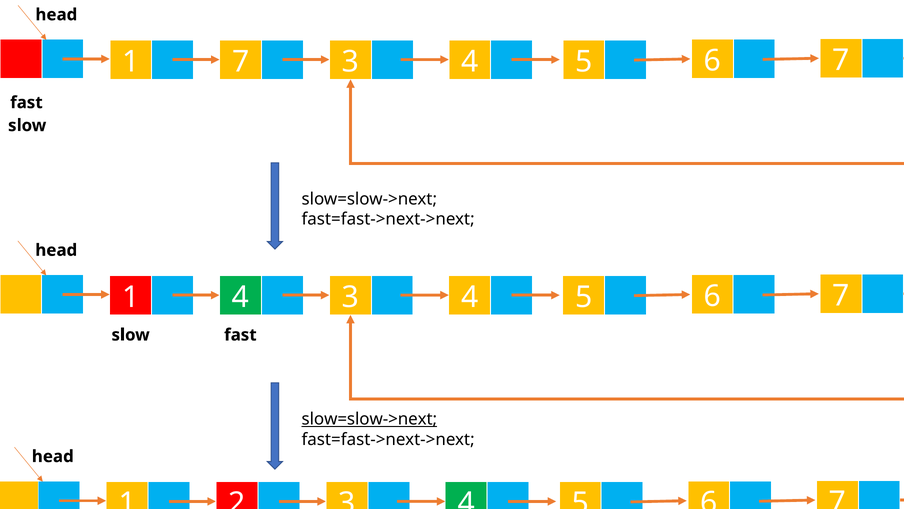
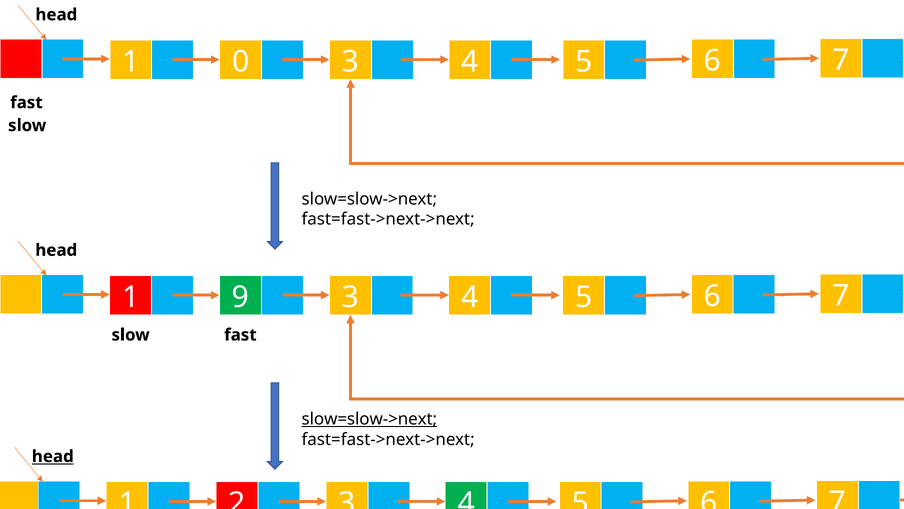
1 7: 7 -> 0
1 4: 4 -> 9
head at (53, 456) underline: none -> present
